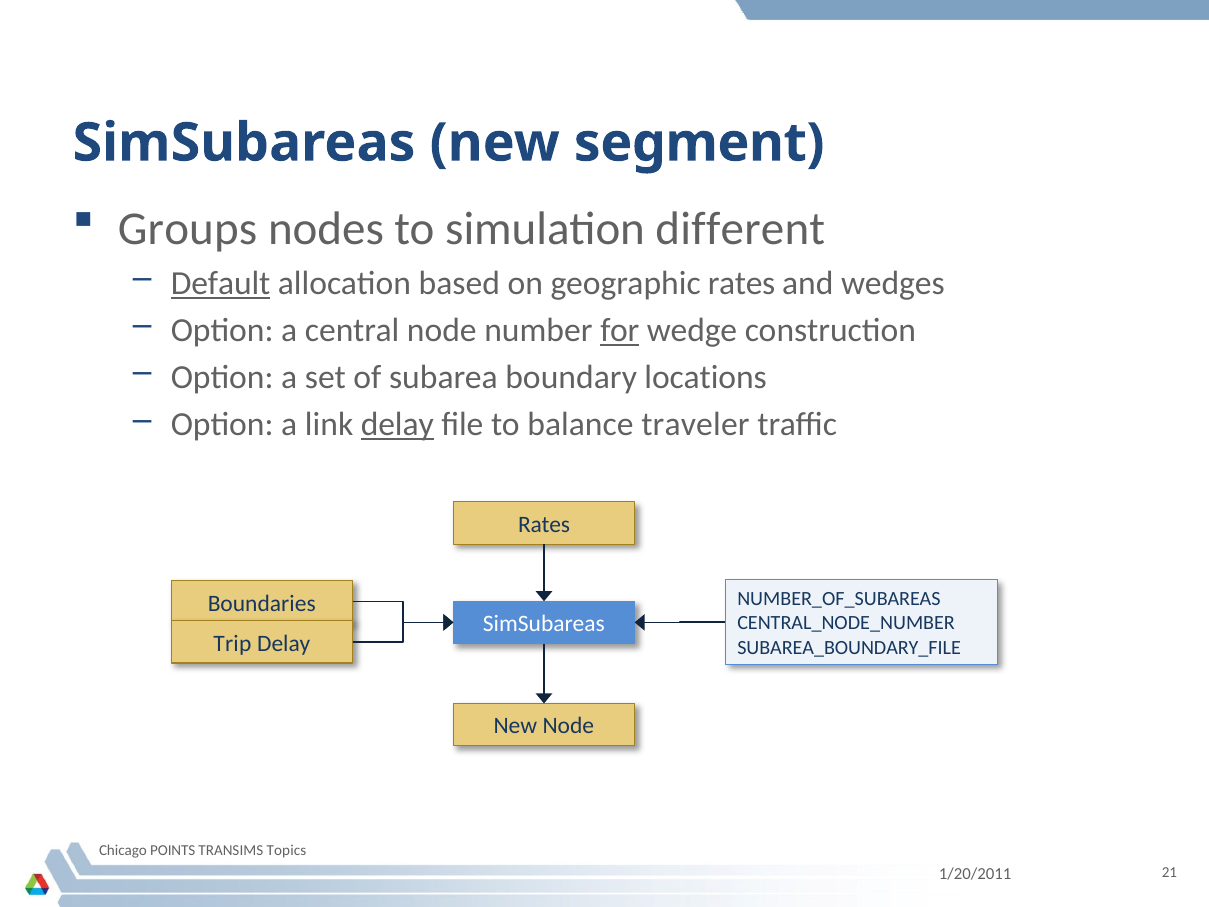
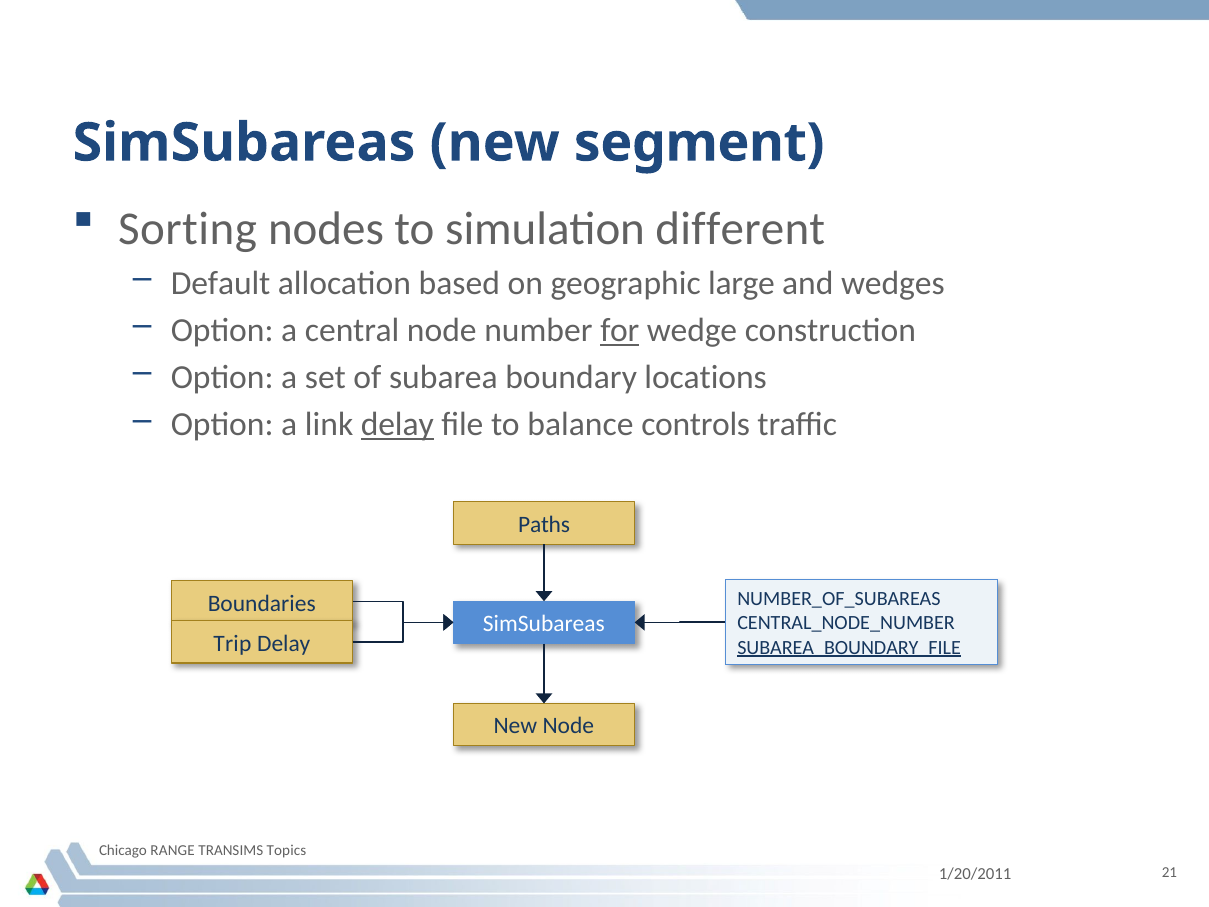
Groups: Groups -> Sorting
Default underline: present -> none
geographic rates: rates -> large
traveler: traveler -> controls
Rates at (544, 525): Rates -> Paths
SUBAREA_BOUNDARY_FILE underline: none -> present
POINTS: POINTS -> RANGE
